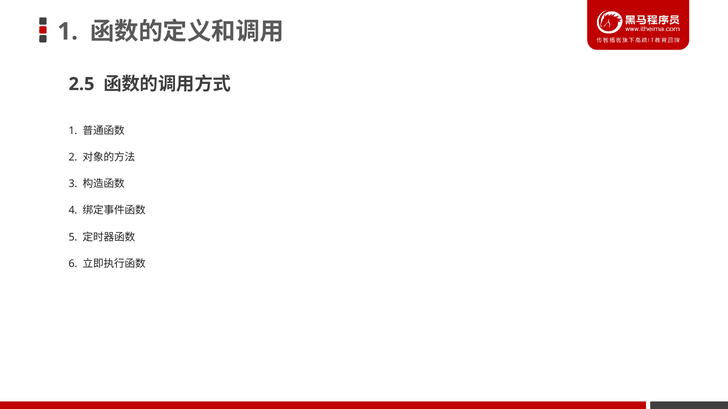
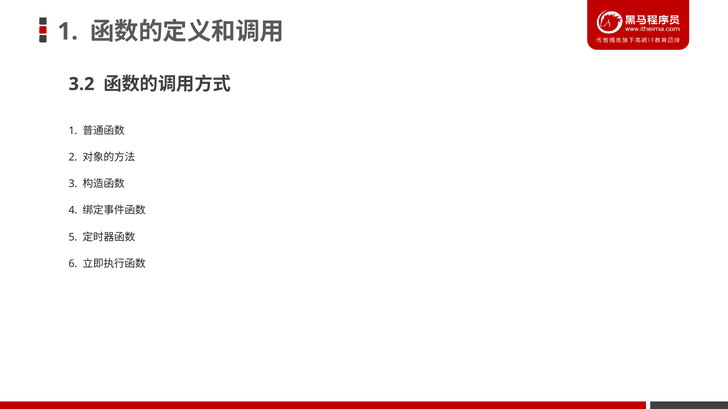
2.5: 2.5 -> 3.2
